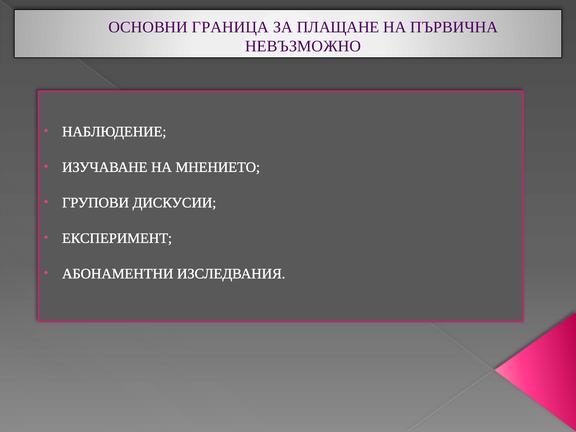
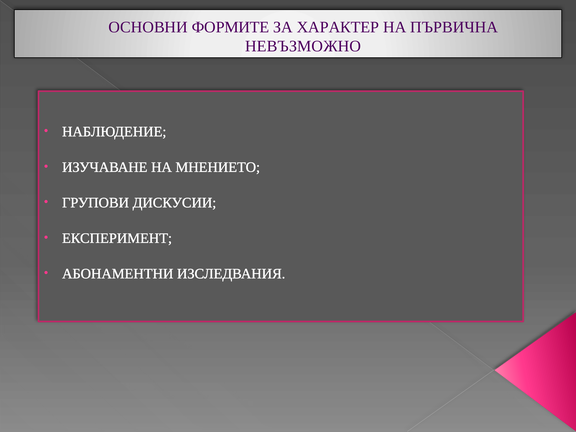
ГРАНИЦА: ГРАНИЦА -> ФОРМИТЕ
ПЛАЩАНЕ: ПЛАЩАНЕ -> ХАРАКТЕР
